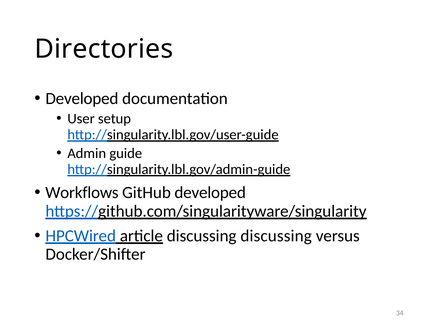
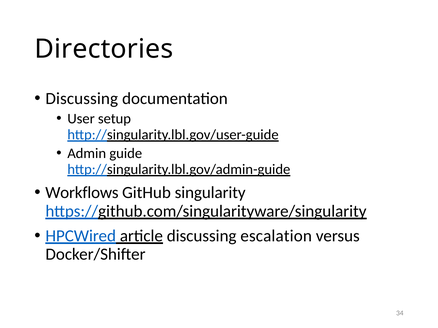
Developed at (82, 99): Developed -> Discussing
GitHub developed: developed -> singularity
discussing discussing: discussing -> escalation
